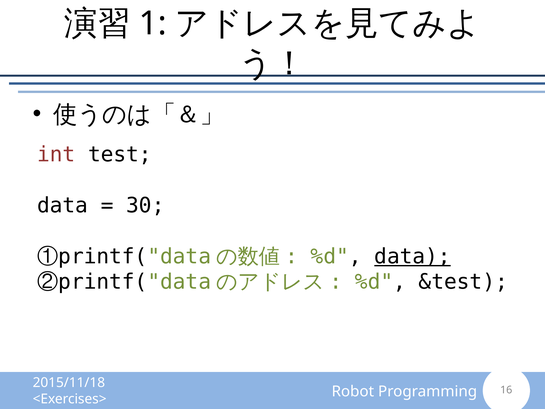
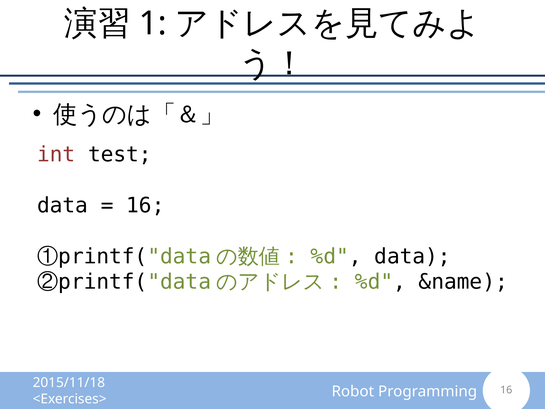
30 at (145, 205): 30 -> 16
data at (413, 256) underline: present -> none
&test: &test -> &name
